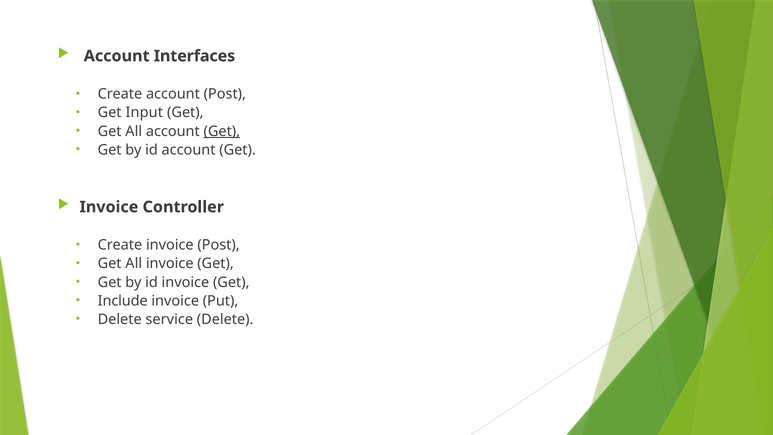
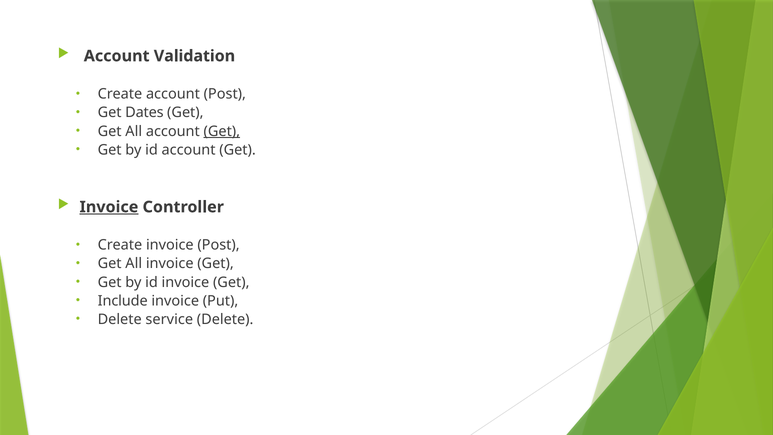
Interfaces: Interfaces -> Validation
Input: Input -> Dates
Invoice at (109, 207) underline: none -> present
